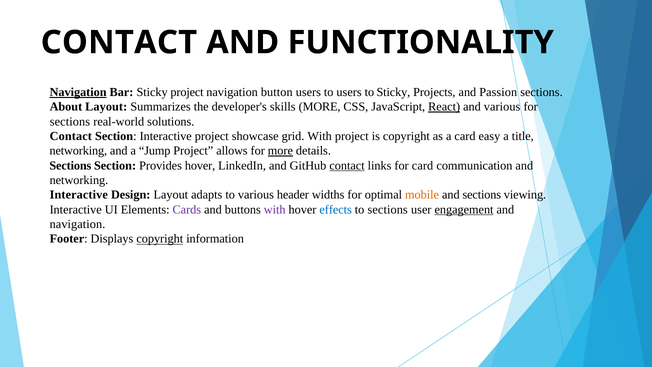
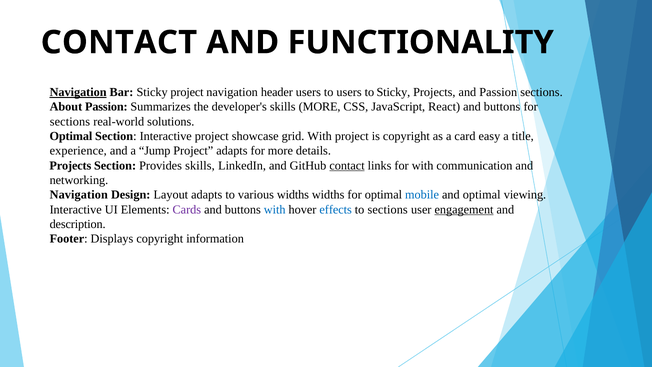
button: button -> header
About Layout: Layout -> Passion
React underline: present -> none
various at (502, 107): various -> buttons
Contact at (71, 136): Contact -> Optimal
networking at (78, 151): networking -> experience
Project allows: allows -> adapts
more at (280, 151) underline: present -> none
Sections at (70, 165): Sections -> Projects
Provides hover: hover -> skills
for card: card -> with
Interactive at (79, 195): Interactive -> Navigation
various header: header -> widths
mobile colour: orange -> blue
and sections: sections -> optimal
with at (275, 209) colour: purple -> blue
navigation at (78, 224): navigation -> description
copyright at (160, 239) underline: present -> none
